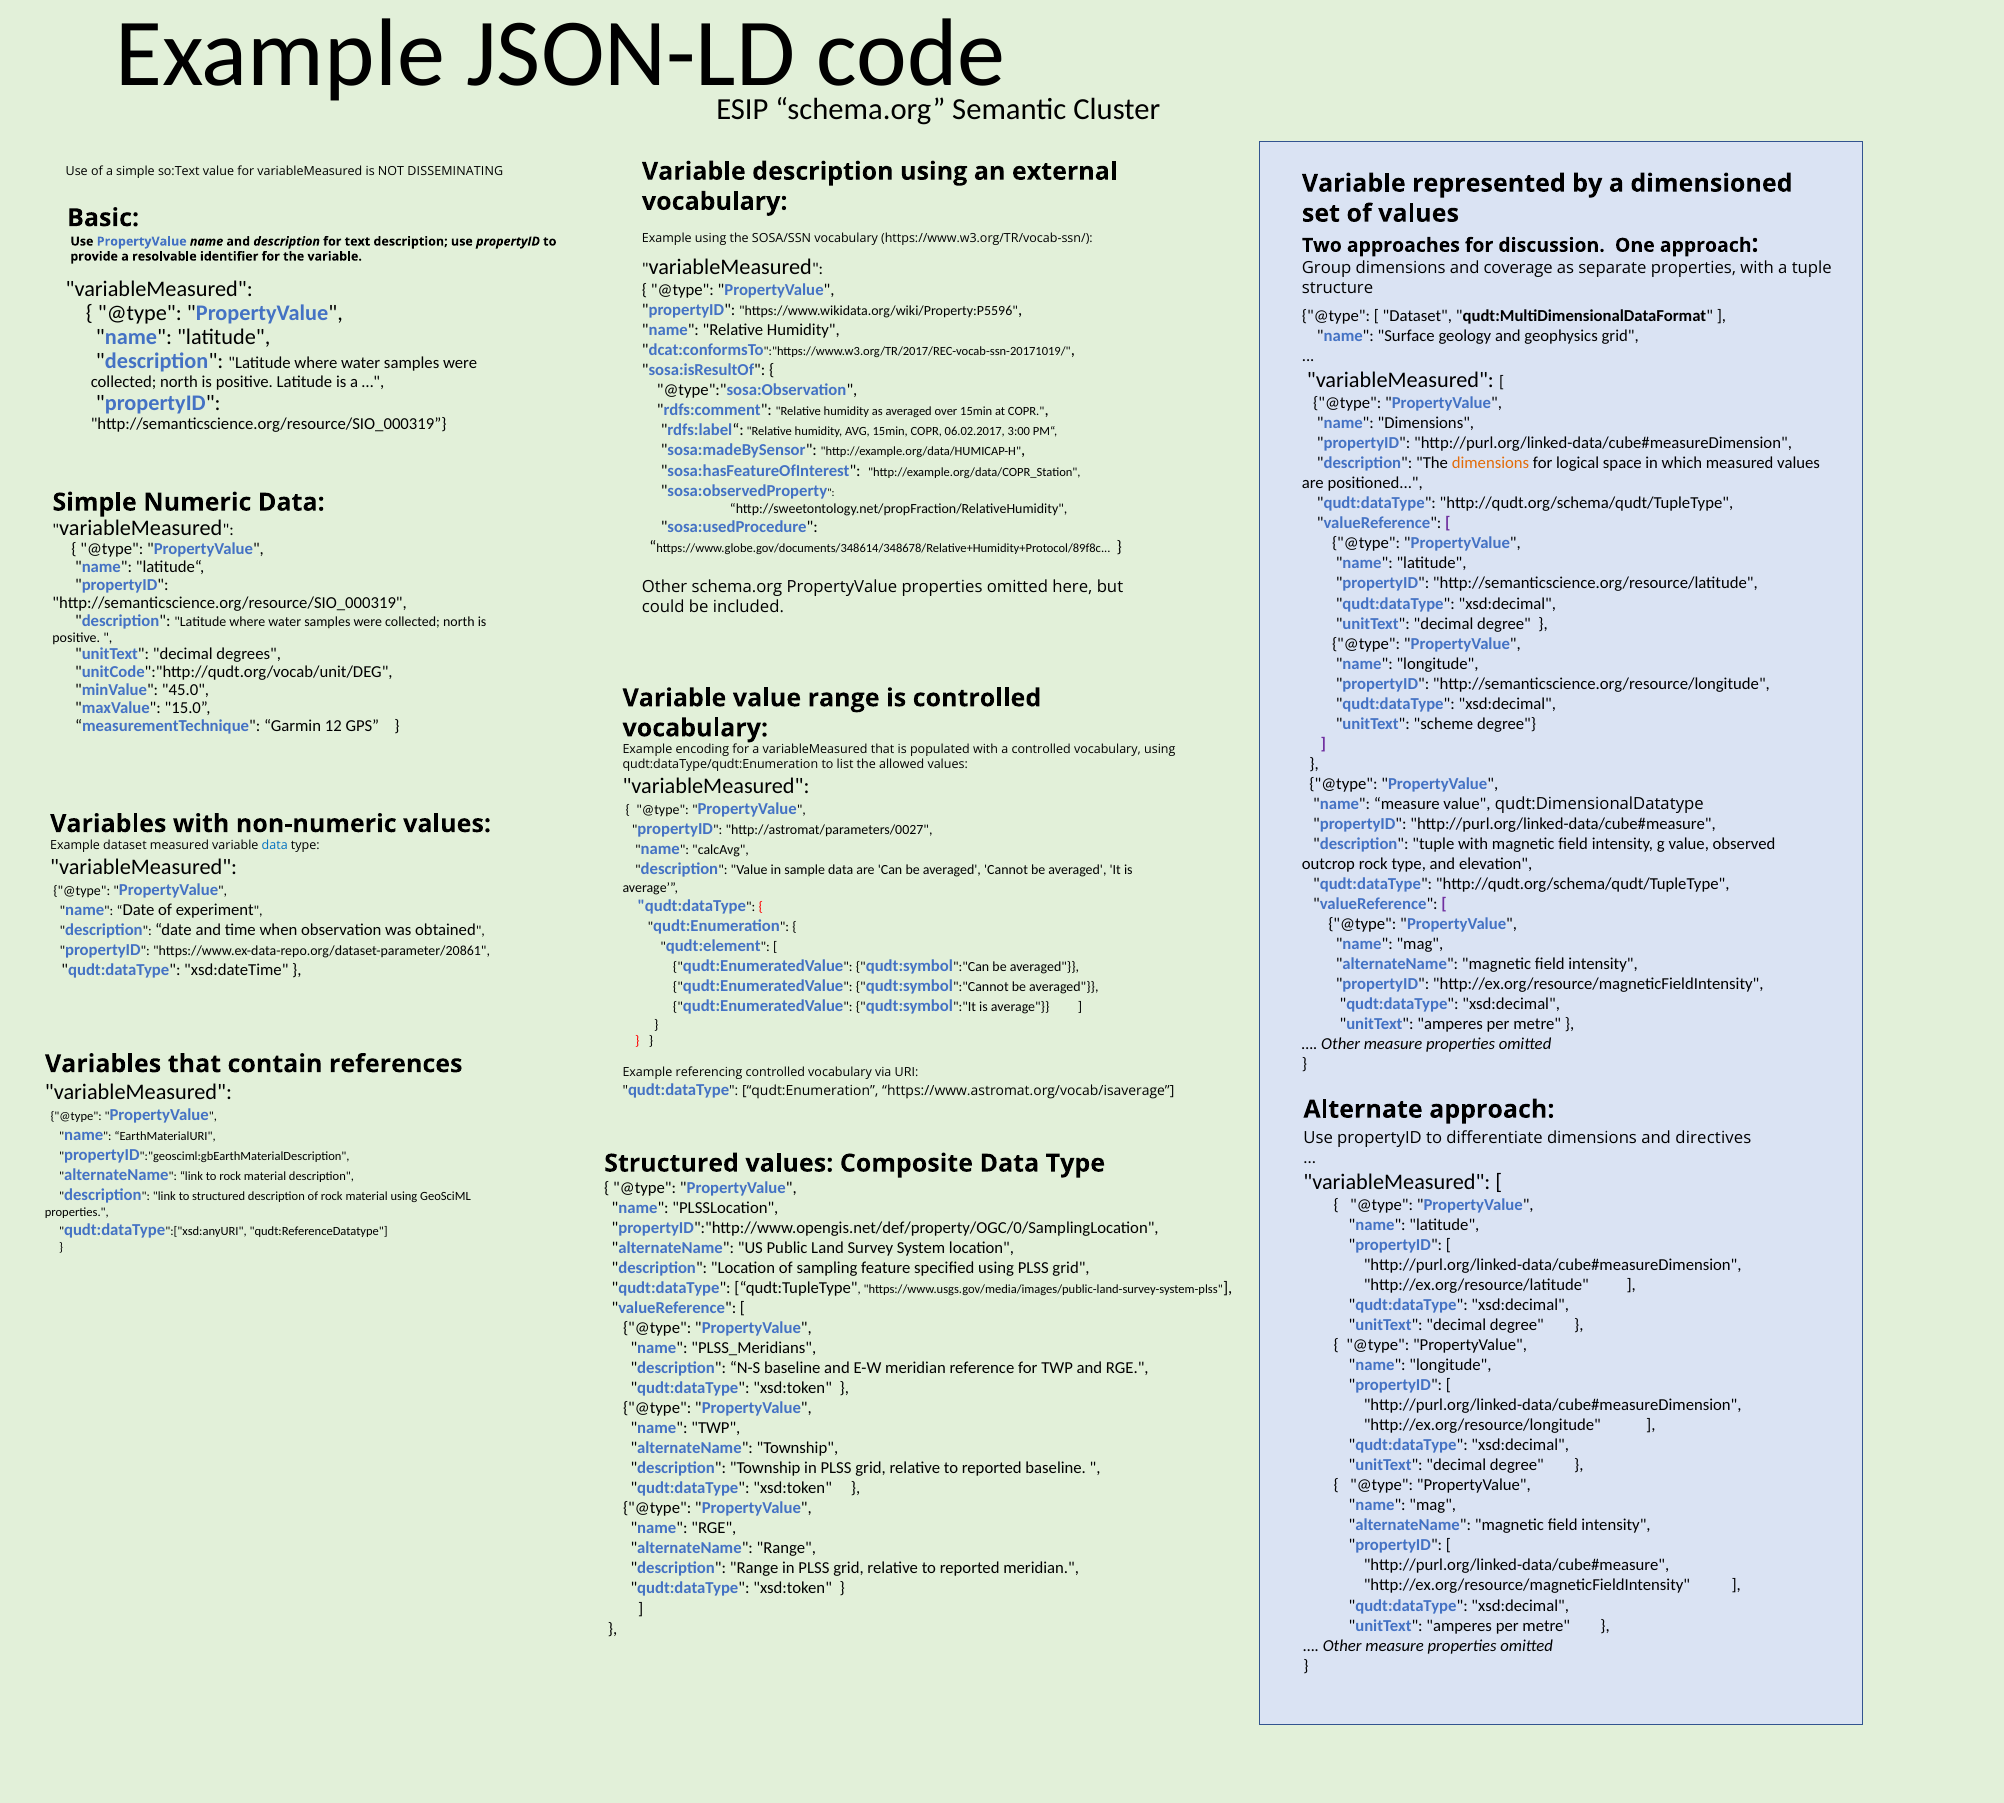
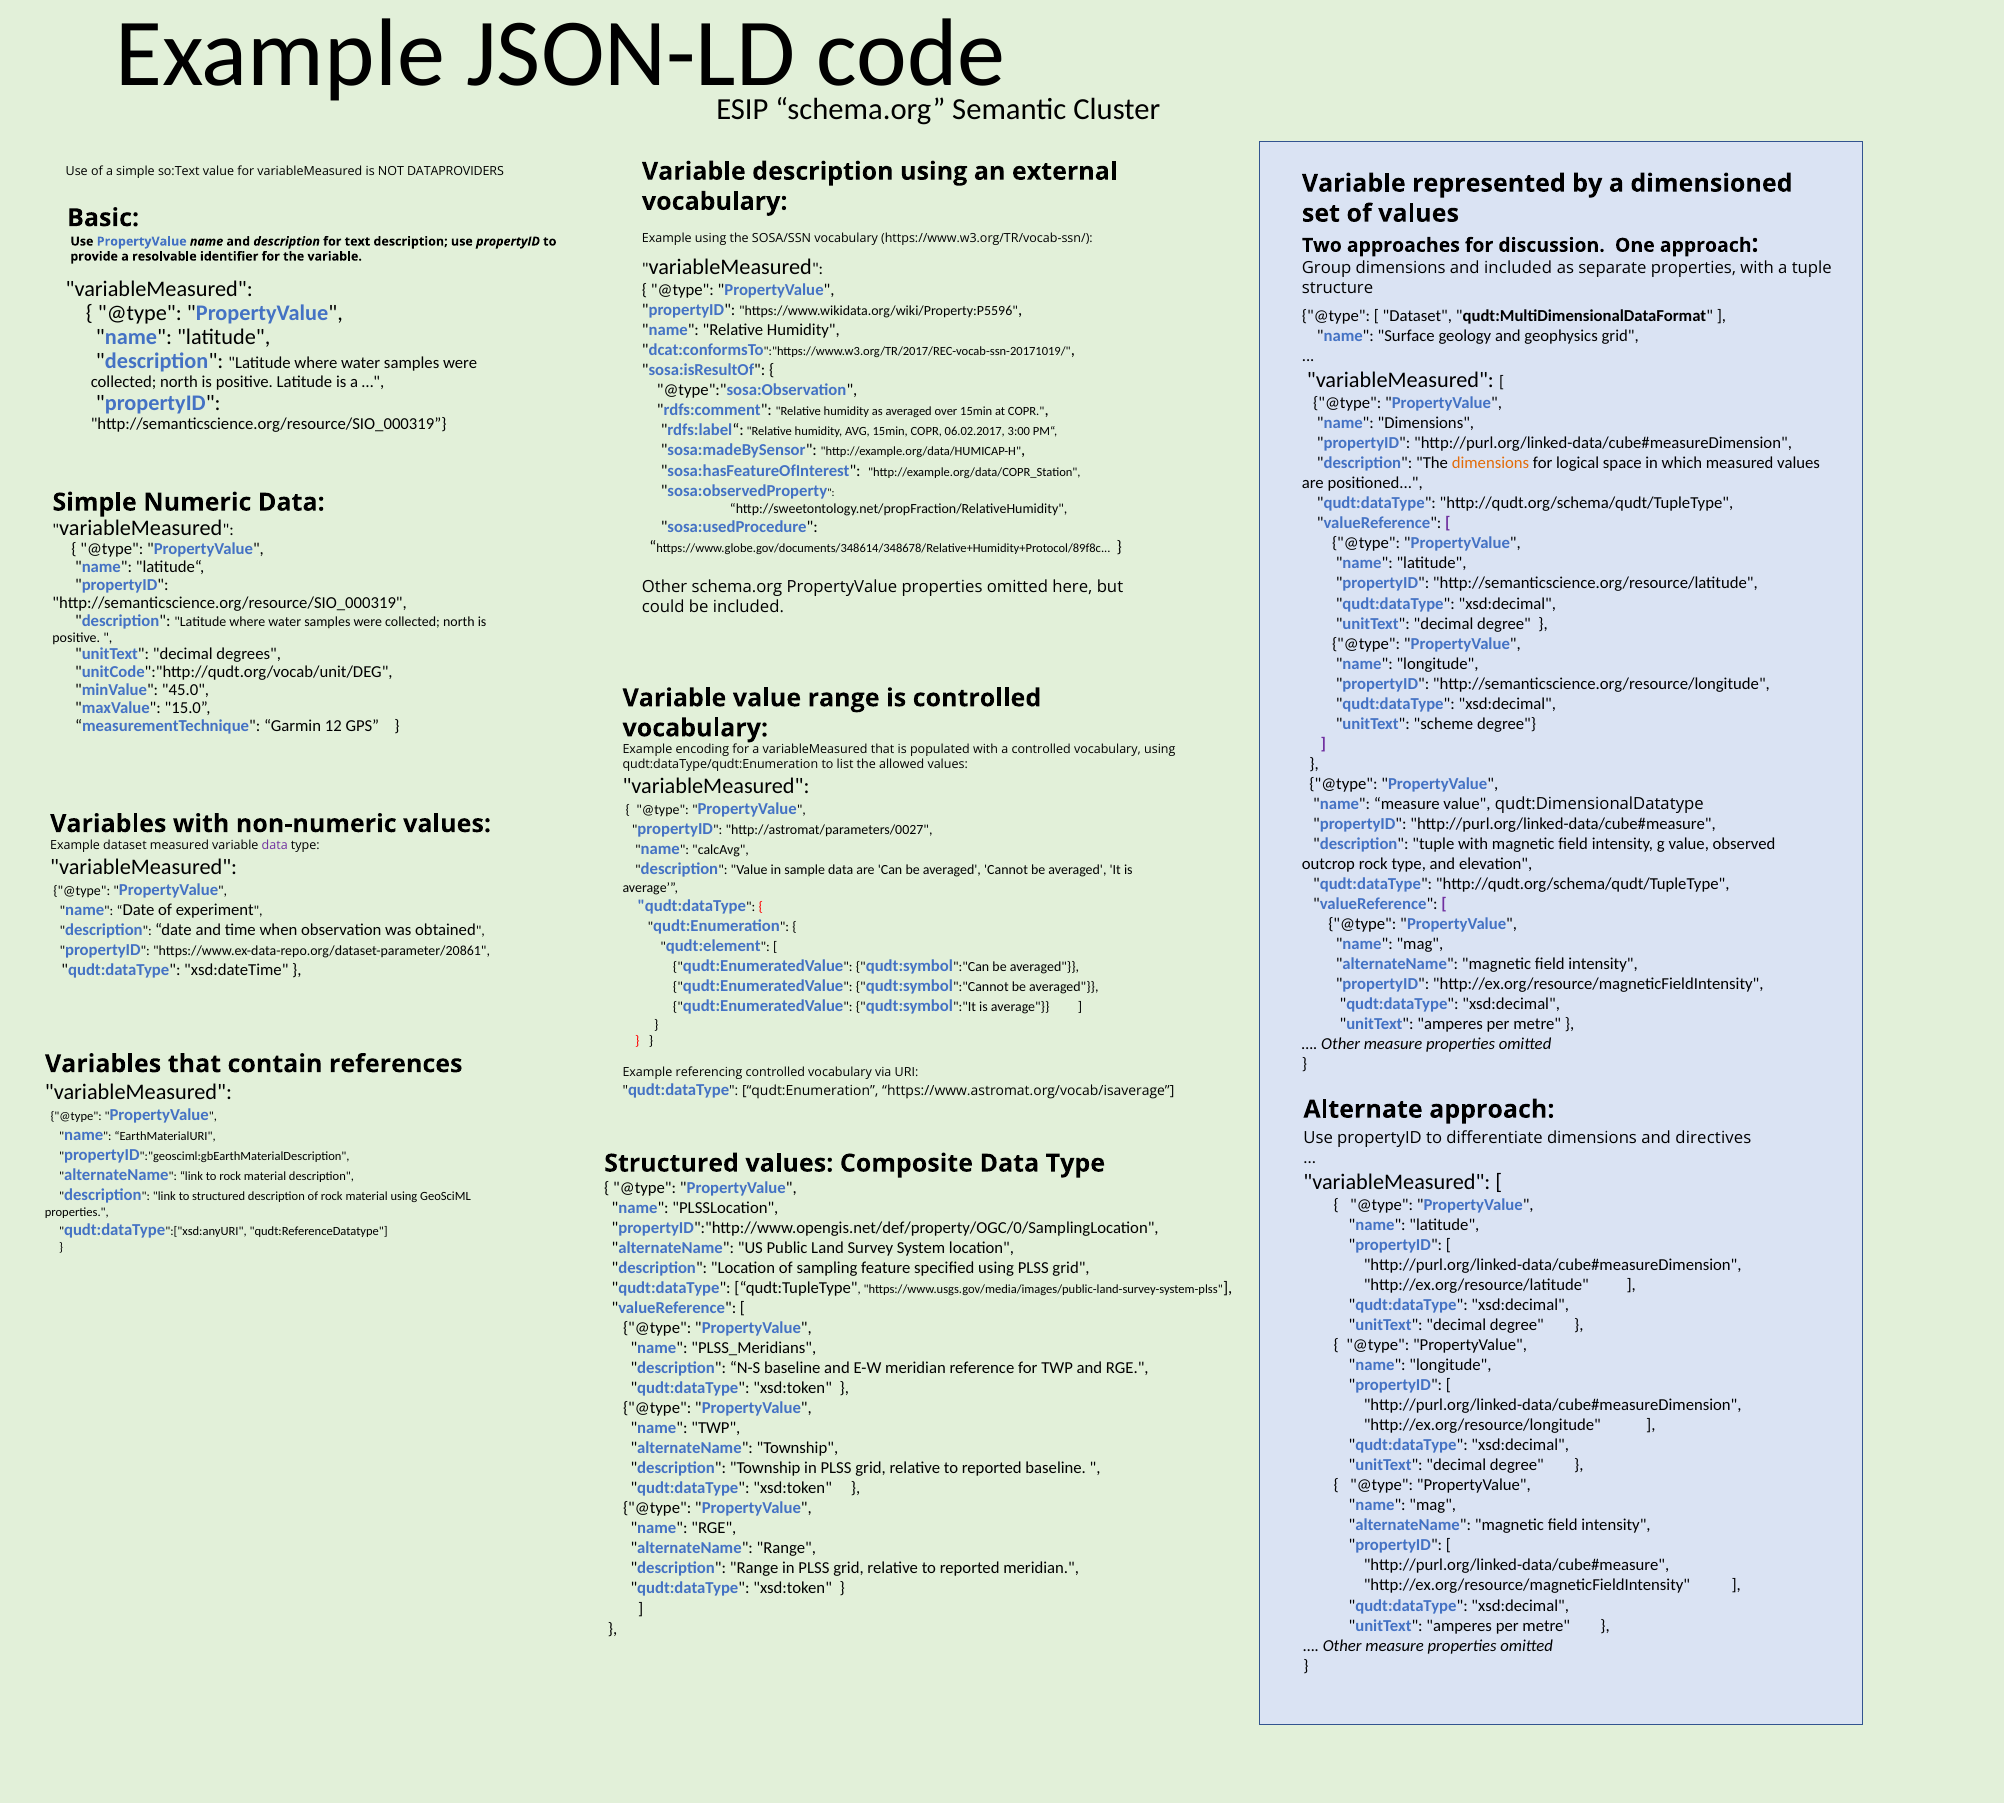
DISSEMINATING: DISSEMINATING -> DATAPROVIDERS
and coverage: coverage -> included
data at (275, 846) colour: blue -> purple
